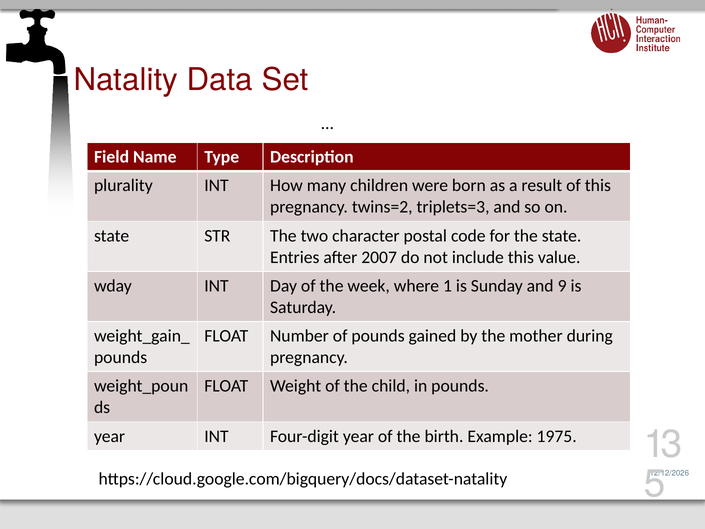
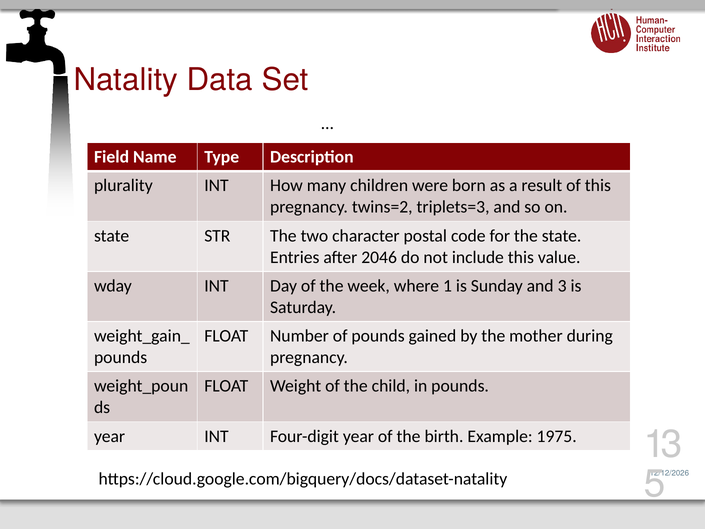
2007: 2007 -> 2046
9: 9 -> 3
